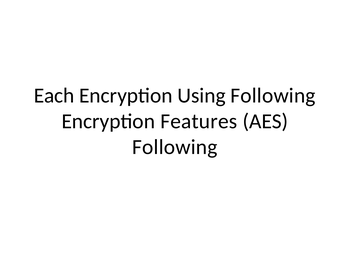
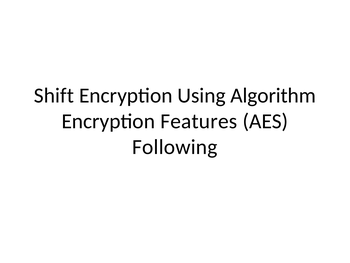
Each: Each -> Shift
Using Following: Following -> Algorithm
